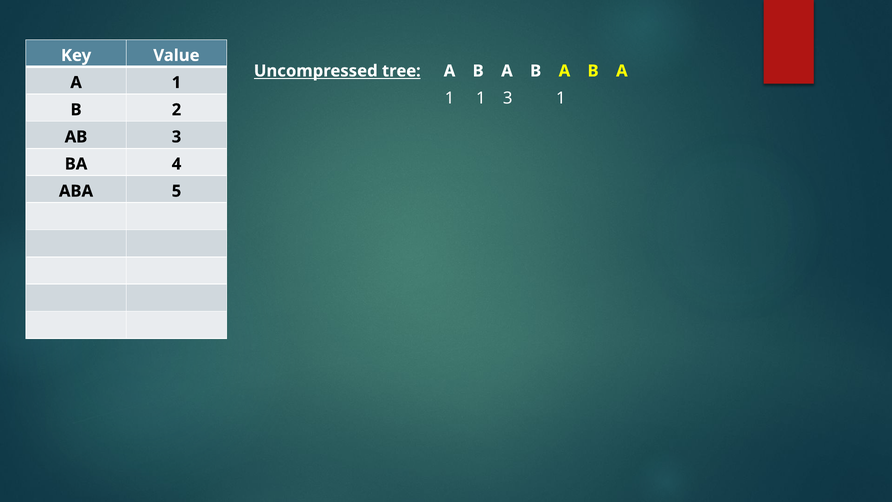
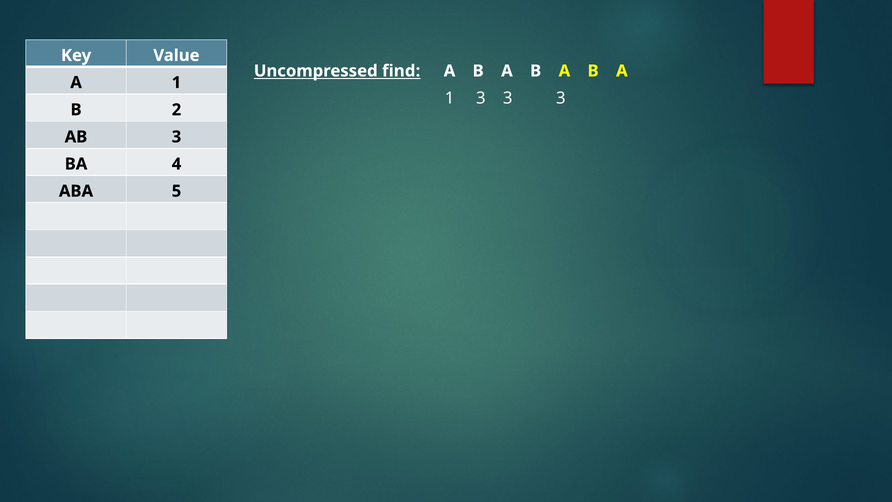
tree: tree -> find
1 1: 1 -> 3
1 at (561, 98): 1 -> 3
